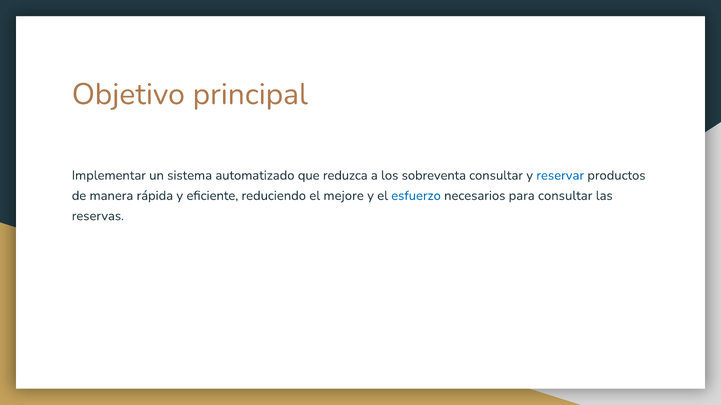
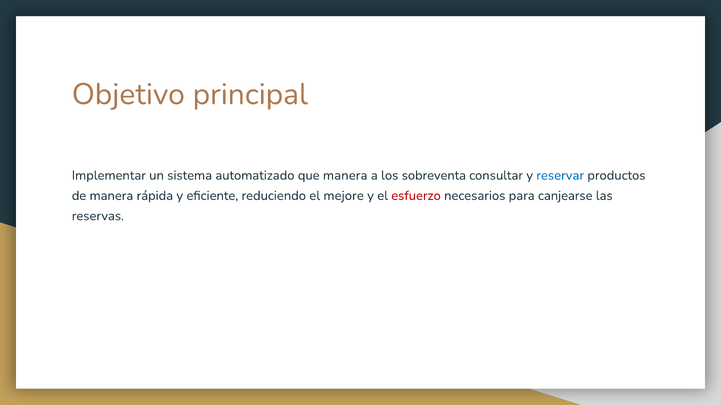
que reduzca: reduzca -> manera
esfuerzo colour: blue -> red
para consultar: consultar -> canjearse
